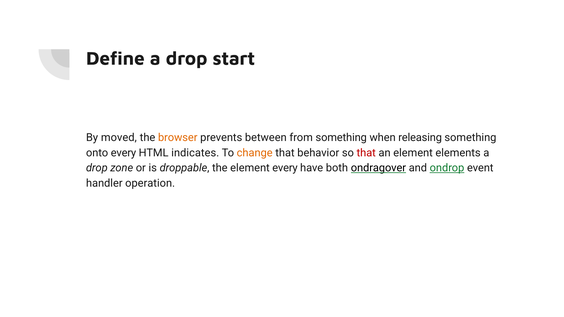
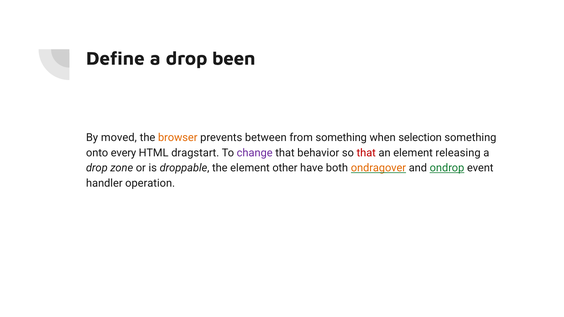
start: start -> been
releasing: releasing -> selection
indicates: indicates -> dragstart
change colour: orange -> purple
elements: elements -> releasing
element every: every -> other
ondragover colour: black -> orange
